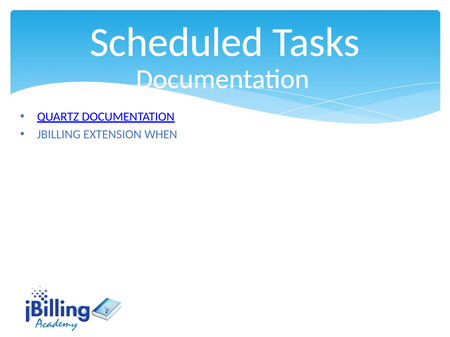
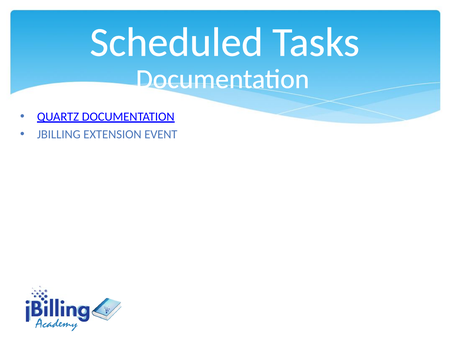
WHEN: WHEN -> EVENT
